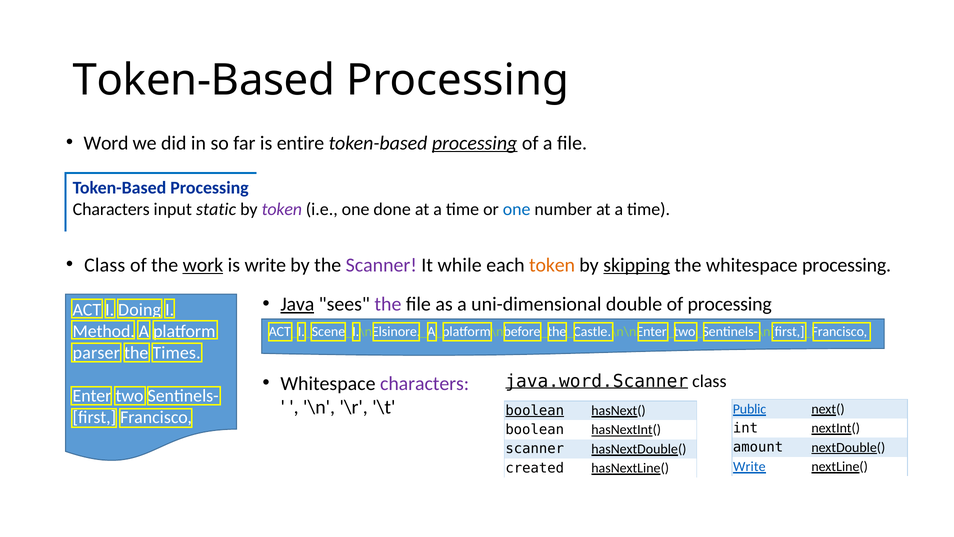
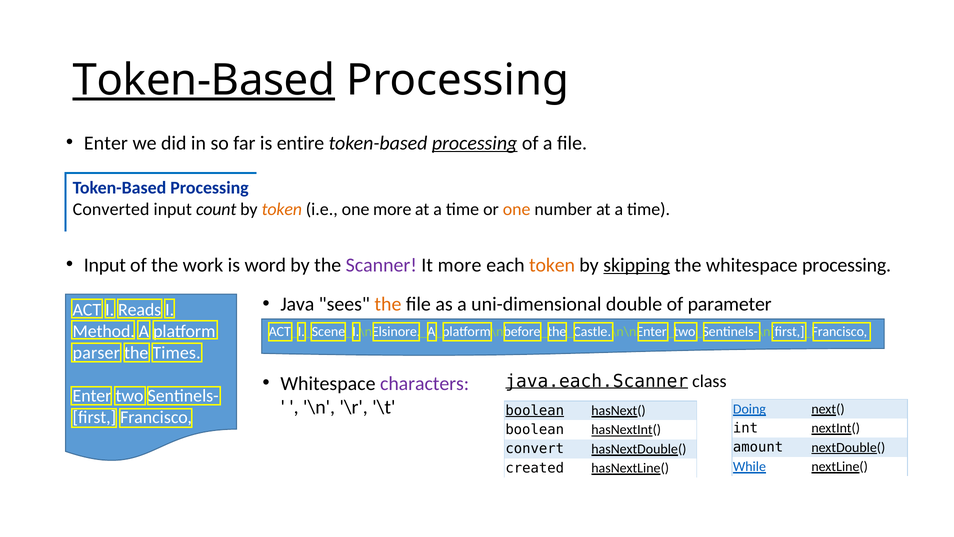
Token-Based at (204, 80) underline: none -> present
Word at (106, 143): Word -> Enter
Characters at (111, 209): Characters -> Converted
static: static -> count
token at (282, 209) colour: purple -> orange
one done: done -> more
one at (517, 209) colour: blue -> orange
Class at (105, 265): Class -> Input
work underline: present -> none
is write: write -> word
It while: while -> more
Java underline: present -> none
the at (388, 304) colour: purple -> orange
of processing: processing -> parameter
Doing: Doing -> Reads
java.word.Scanner: java.word.Scanner -> java.each.Scanner
Public: Public -> Doing
scanner at (535, 448): scanner -> convert
Write at (749, 466): Write -> While
